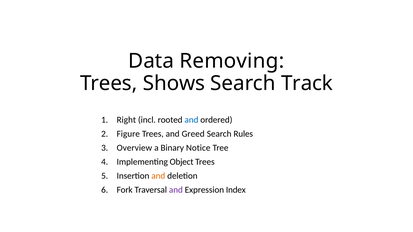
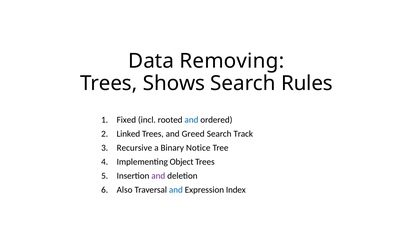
Track: Track -> Rules
Right: Right -> Fixed
Figure: Figure -> Linked
Rules: Rules -> Track
Overview: Overview -> Recursive
and at (158, 176) colour: orange -> purple
Fork: Fork -> Also
and at (176, 190) colour: purple -> blue
